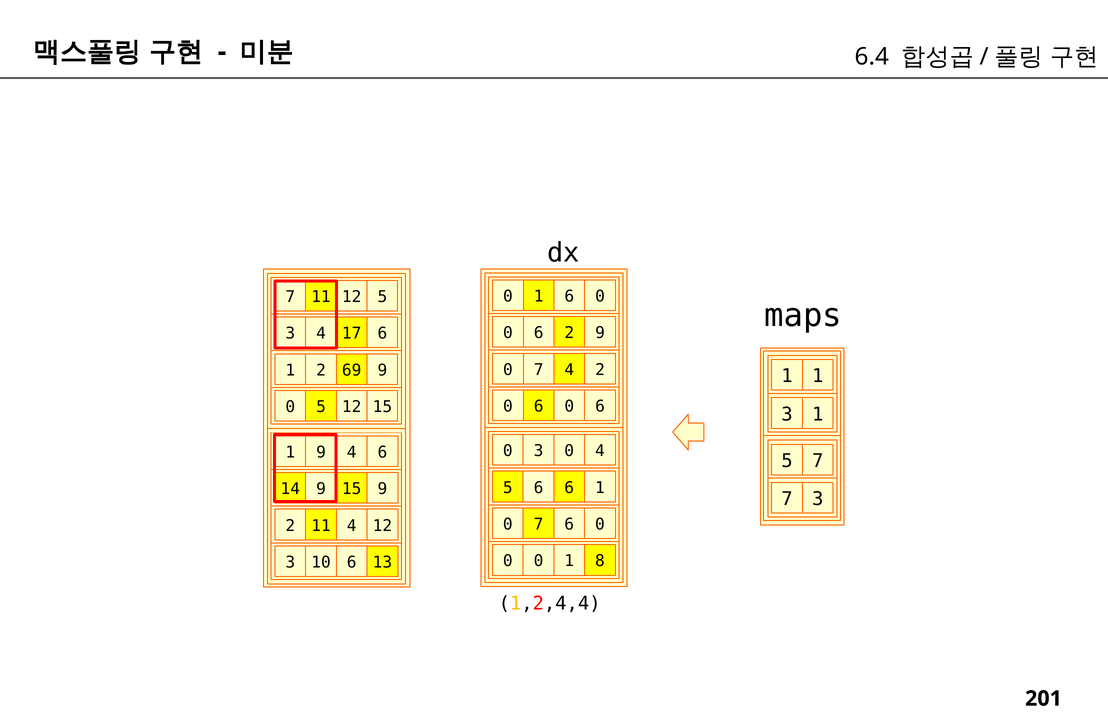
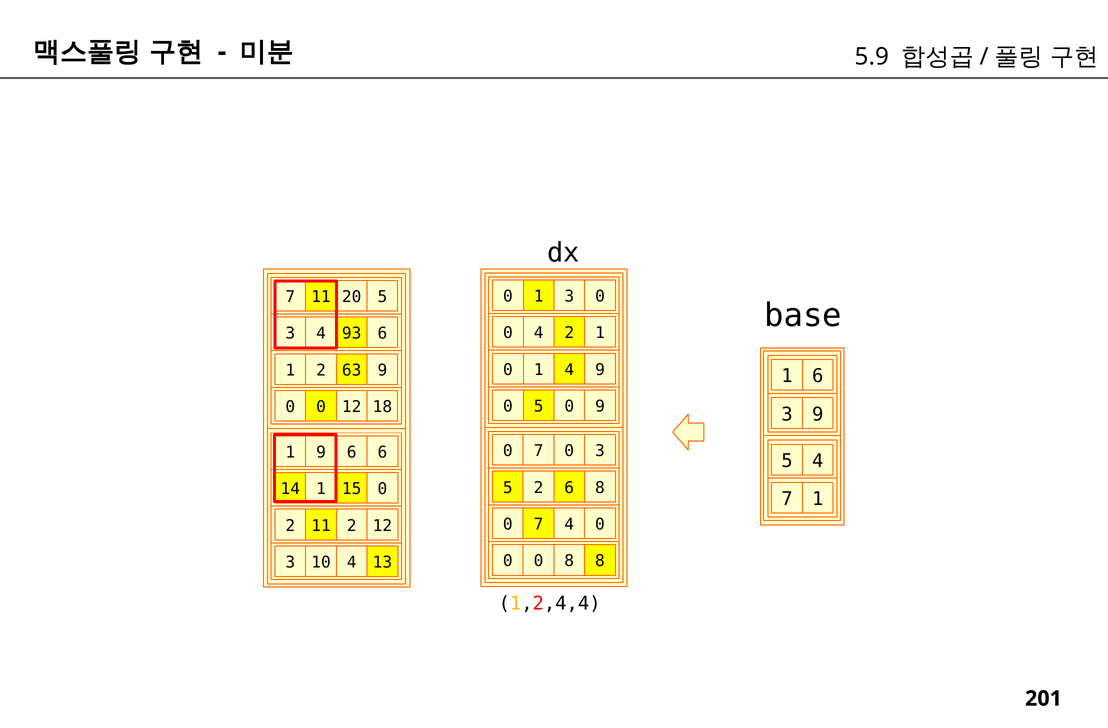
6.4: 6.4 -> 5.9
1 6: 6 -> 3
11 12: 12 -> 20
maps: maps -> base
6 at (539, 333): 6 -> 4
2 9: 9 -> 1
17: 17 -> 93
7 at (539, 370): 7 -> 1
4 2: 2 -> 9
69: 69 -> 63
1 1: 1 -> 6
6 at (539, 406): 6 -> 5
6 at (600, 406): 6 -> 9
5 at (321, 407): 5 -> 0
12 15: 15 -> 18
3 1: 1 -> 9
3 at (539, 451): 3 -> 7
0 4: 4 -> 3
9 4: 4 -> 6
5 7: 7 -> 4
5 6: 6 -> 2
1 at (600, 488): 1 -> 8
14 9: 9 -> 1
15 9: 9 -> 0
7 3: 3 -> 1
7 6: 6 -> 4
11 4: 4 -> 2
0 0 1: 1 -> 8
10 6: 6 -> 4
